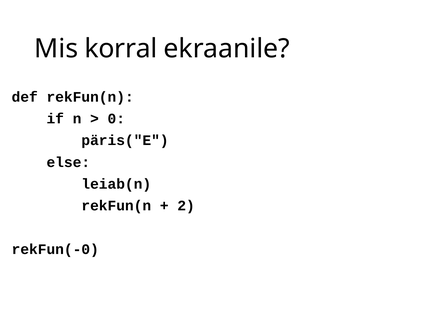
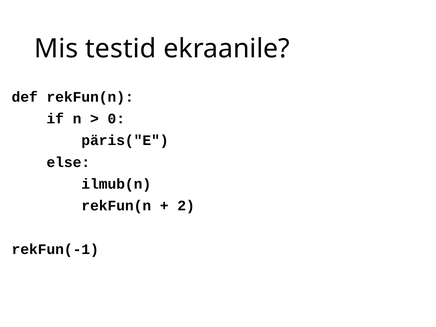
korral: korral -> testid
leiab(n: leiab(n -> ilmub(n
rekFun(-0: rekFun(-0 -> rekFun(-1
